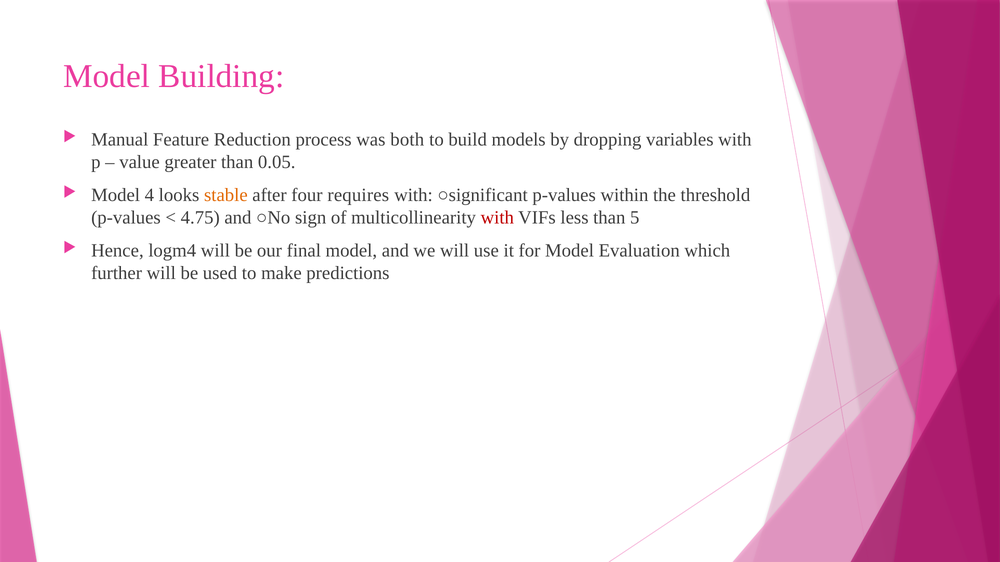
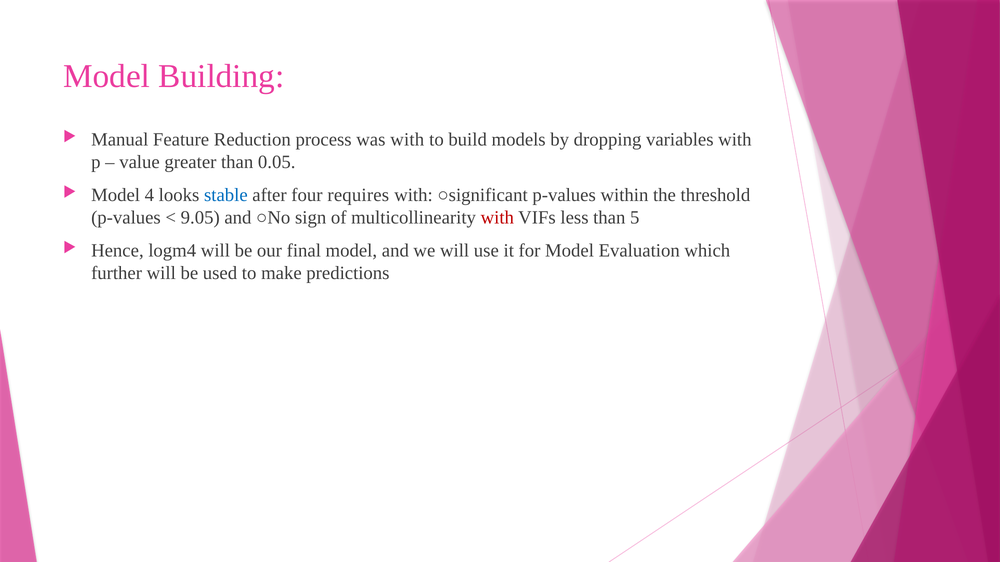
was both: both -> with
stable colour: orange -> blue
4.75: 4.75 -> 9.05
